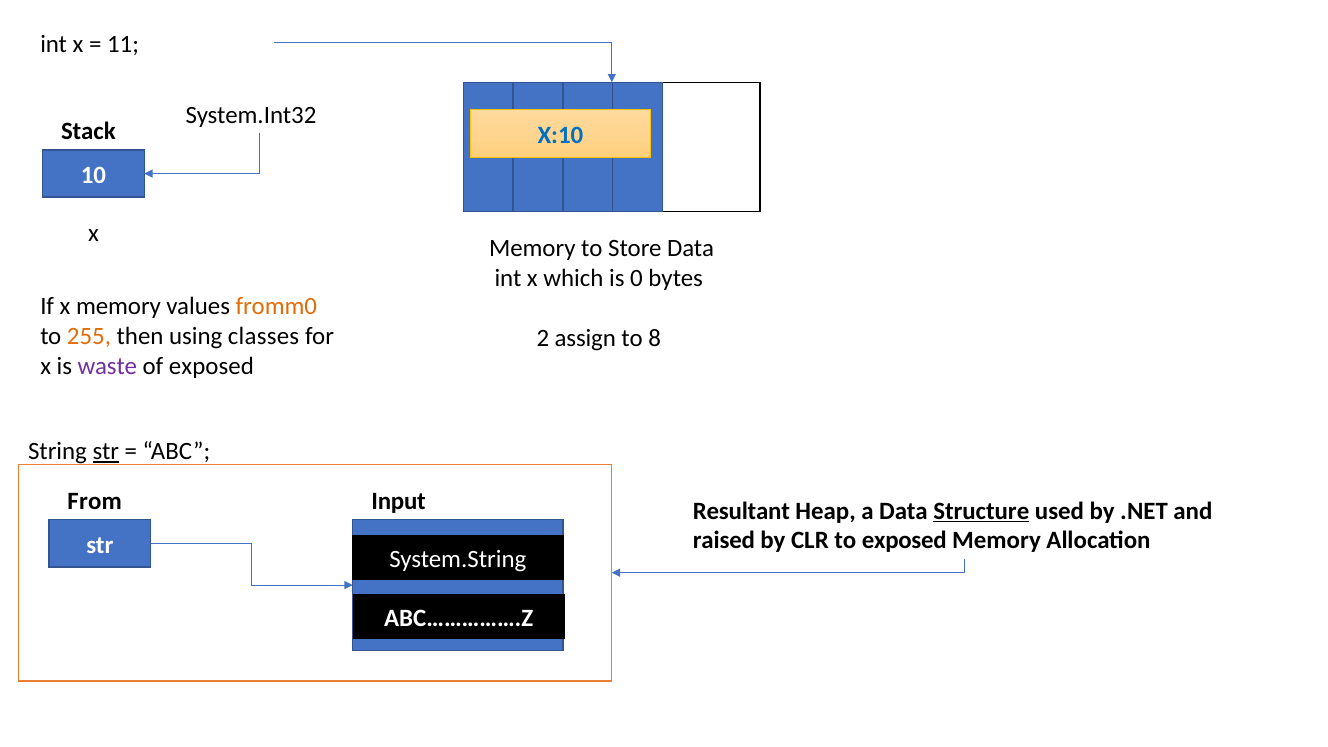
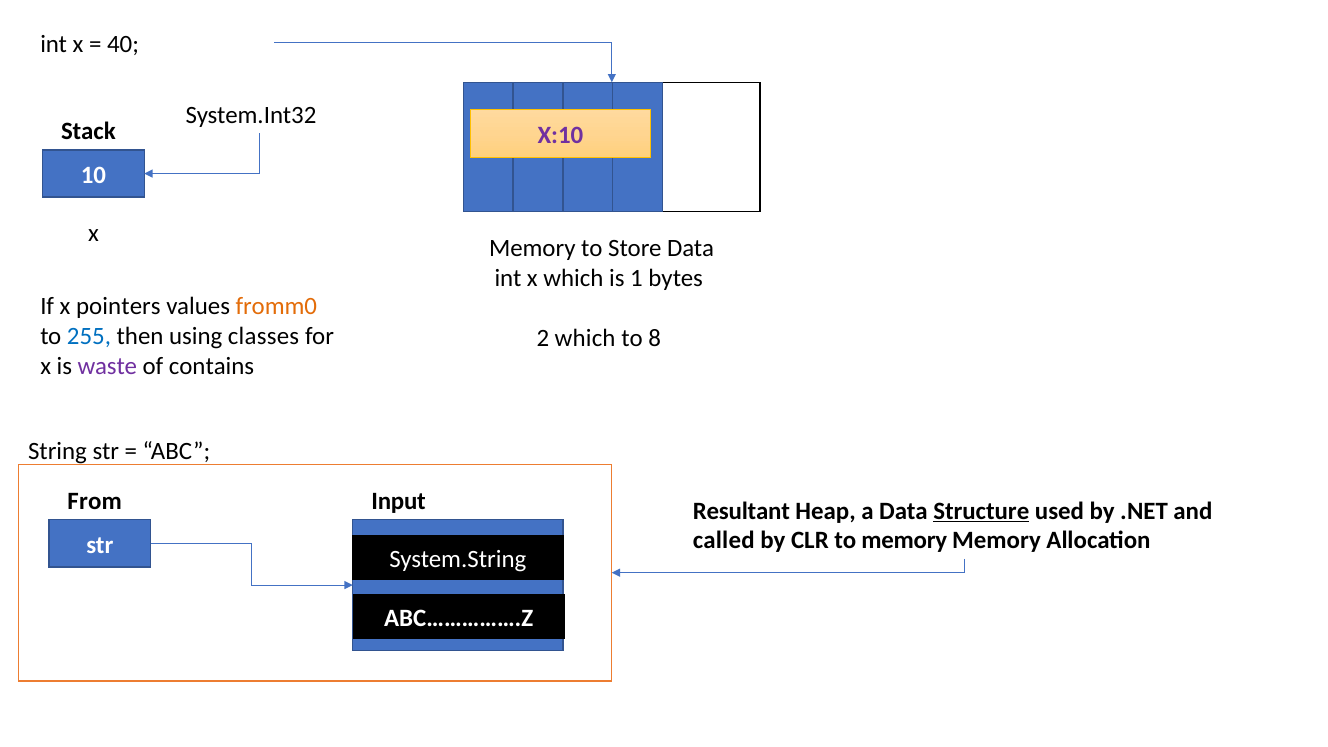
11: 11 -> 40
X:10 colour: blue -> purple
0: 0 -> 1
x memory: memory -> pointers
255 colour: orange -> blue
2 assign: assign -> which
of exposed: exposed -> contains
str at (106, 451) underline: present -> none
raised: raised -> called
to exposed: exposed -> memory
